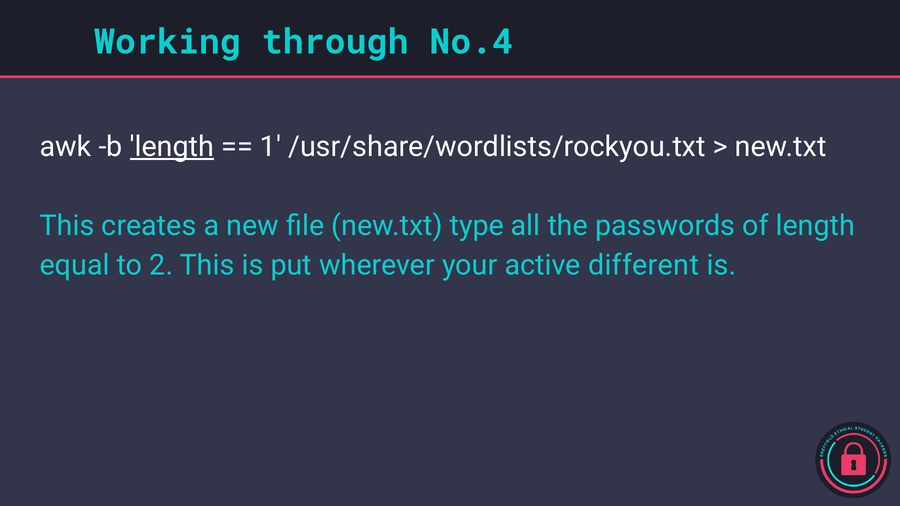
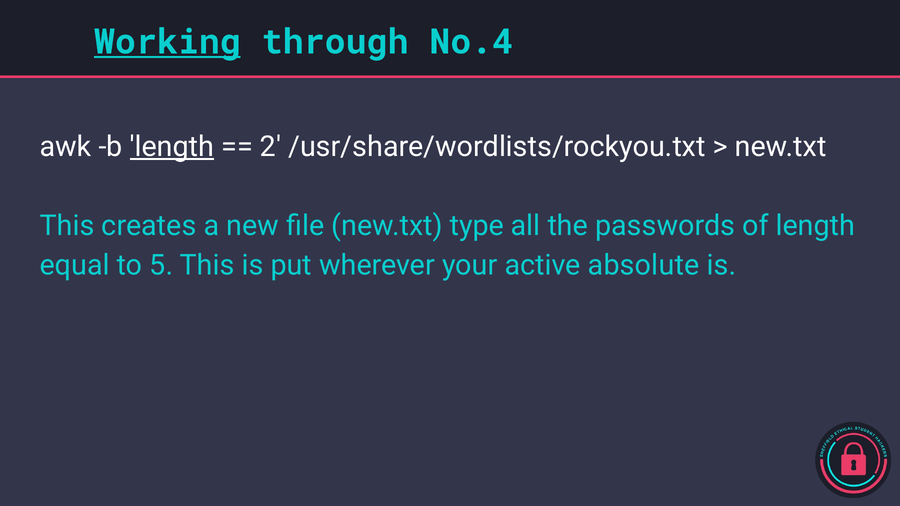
Working underline: none -> present
1: 1 -> 2
2: 2 -> 5
different: different -> absolute
